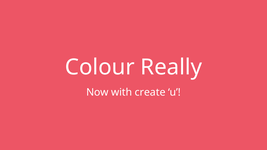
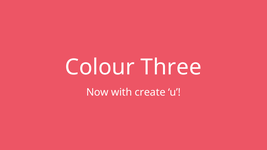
Really: Really -> Three
